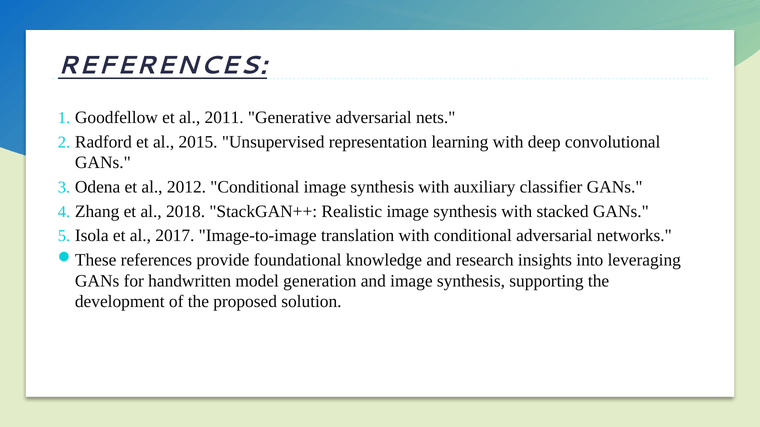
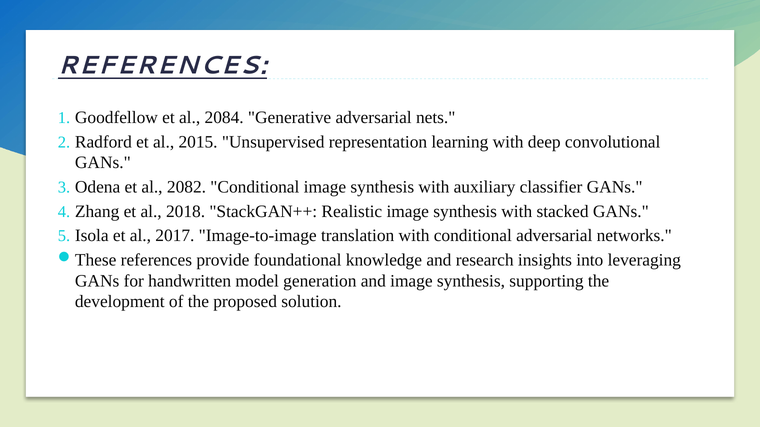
2011: 2011 -> 2084
2012: 2012 -> 2082
